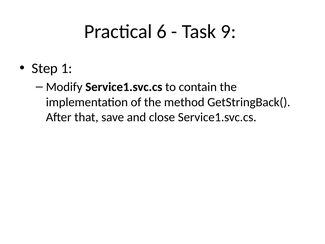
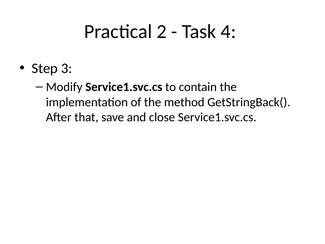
6: 6 -> 2
9: 9 -> 4
1: 1 -> 3
